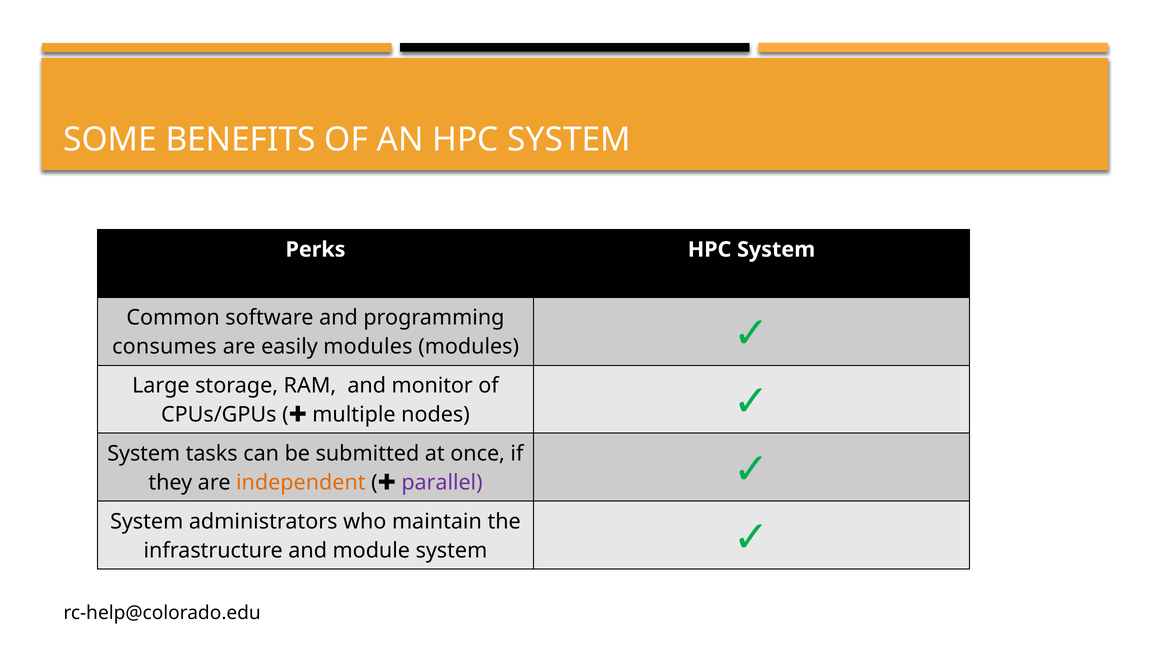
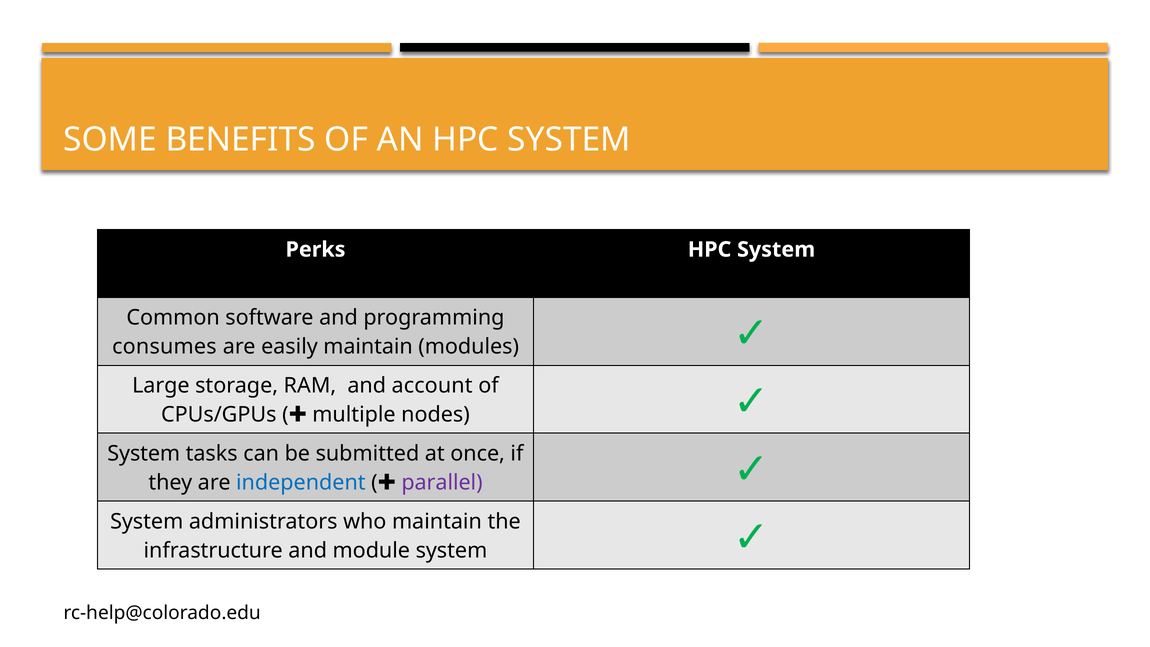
easily modules: modules -> maintain
monitor: monitor -> account
independent colour: orange -> blue
